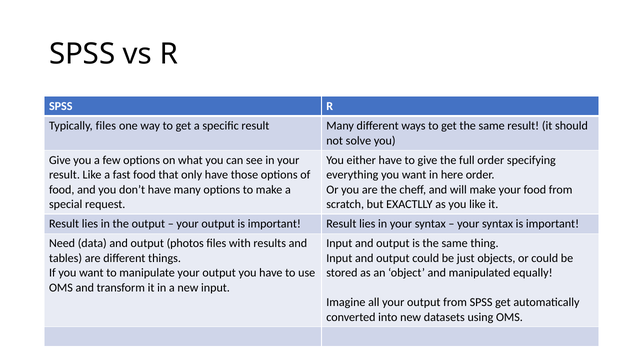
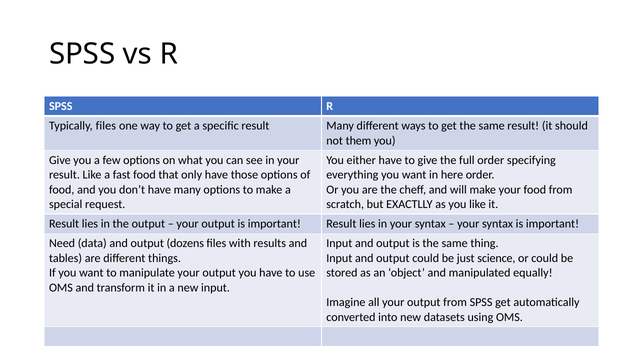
solve: solve -> them
photos: photos -> dozens
objects: objects -> science
